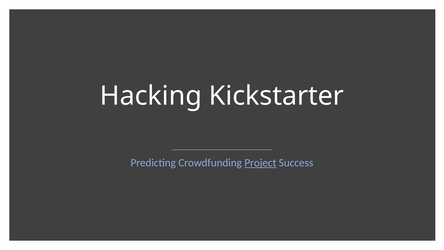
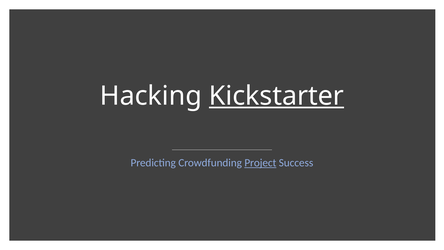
Kickstarter underline: none -> present
